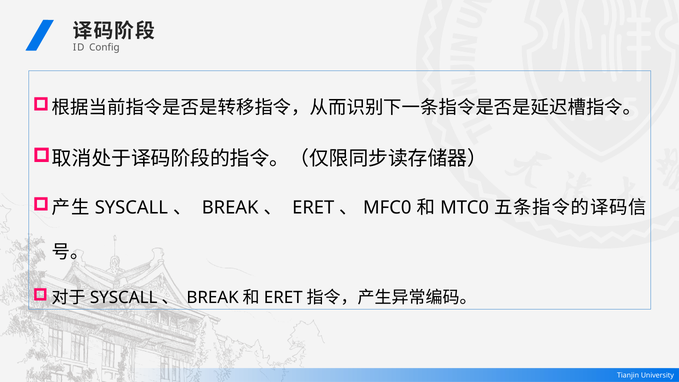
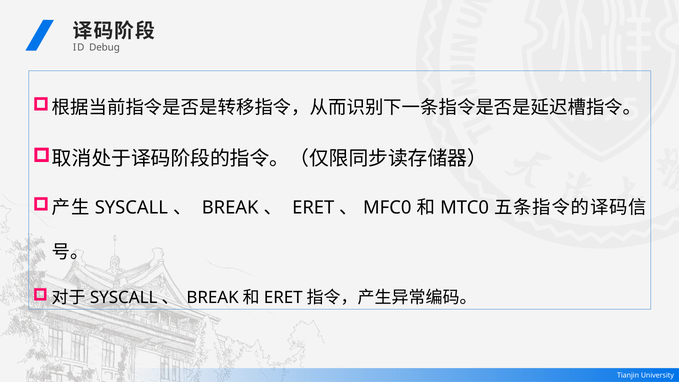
Config: Config -> Debug
